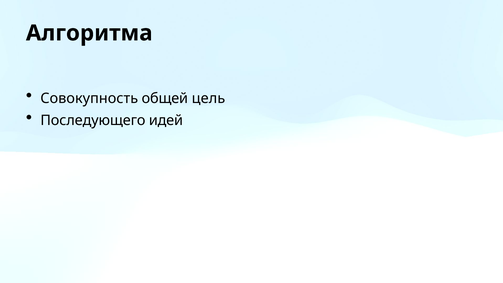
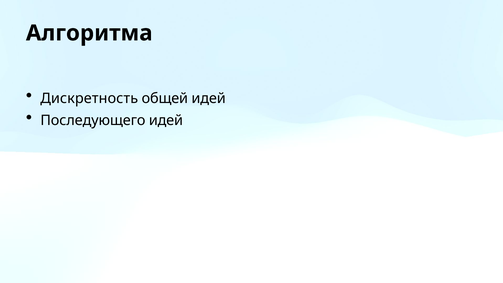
Совокупность: Совокупность -> Дискретность
общей цель: цель -> идей
